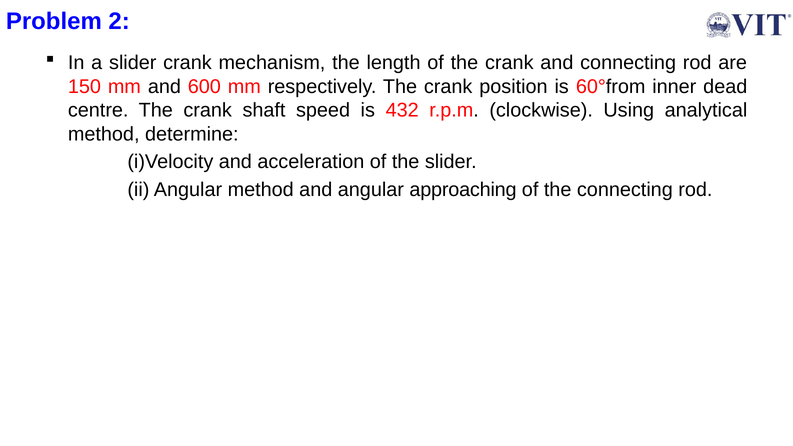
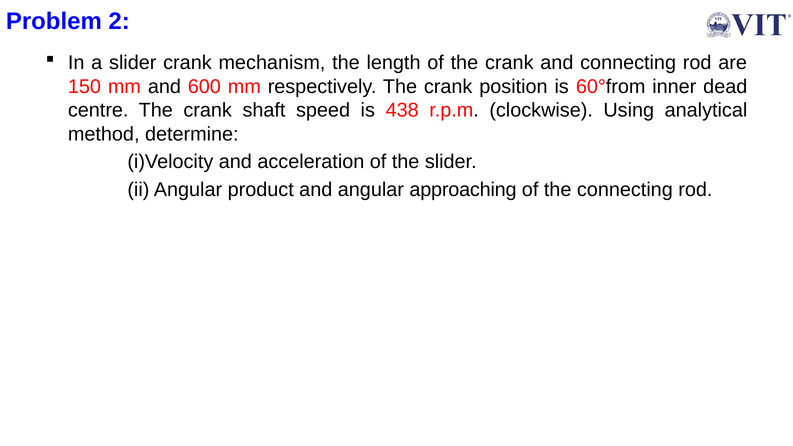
432: 432 -> 438
Angular method: method -> product
